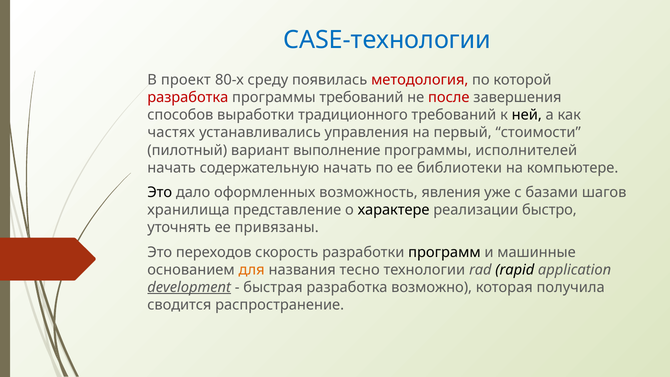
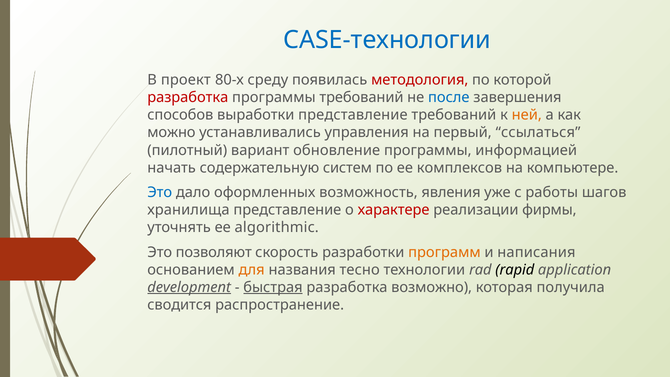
после colour: red -> blue
выработки традиционного: традиционного -> представление
ней colour: black -> orange
частях: частях -> можно
стоимости: стоимости -> ссылаться
выполнение: выполнение -> обновление
исполнителей: исполнителей -> информацией
содержательную начать: начать -> систем
библиотеки: библиотеки -> комплексов
Это at (160, 192) colour: black -> blue
базами: базами -> работы
характере colour: black -> red
быстро: быстро -> фирмы
привязаны: привязаны -> algorithmic
переходов: переходов -> позволяют
программ colour: black -> orange
машинные: машинные -> написания
быстрая underline: none -> present
